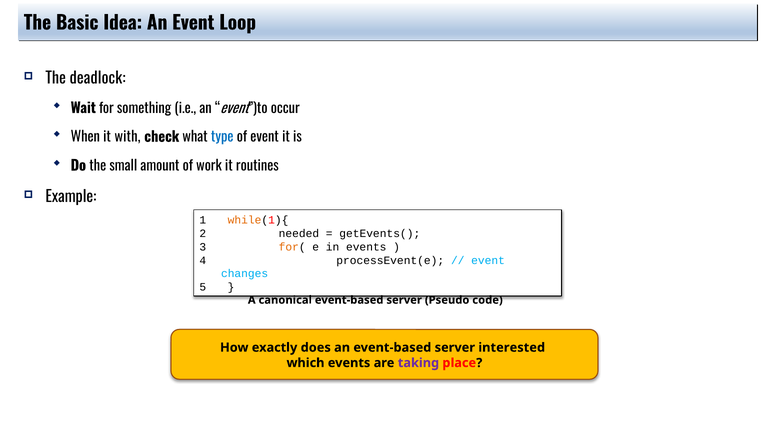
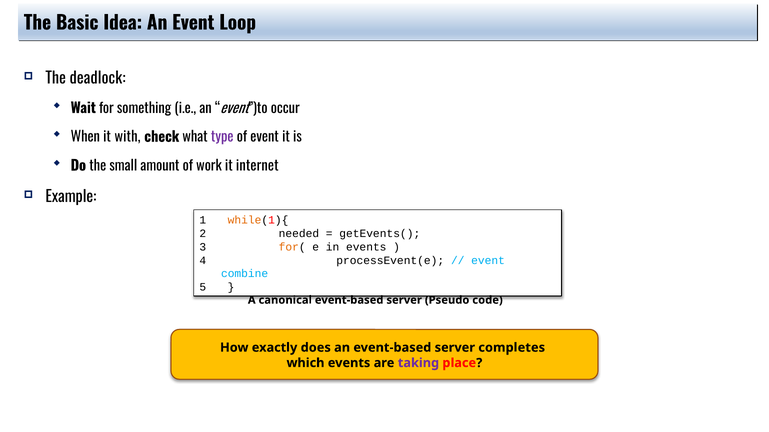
type colour: blue -> purple
routines: routines -> internet
changes: changes -> combine
interested: interested -> completes
